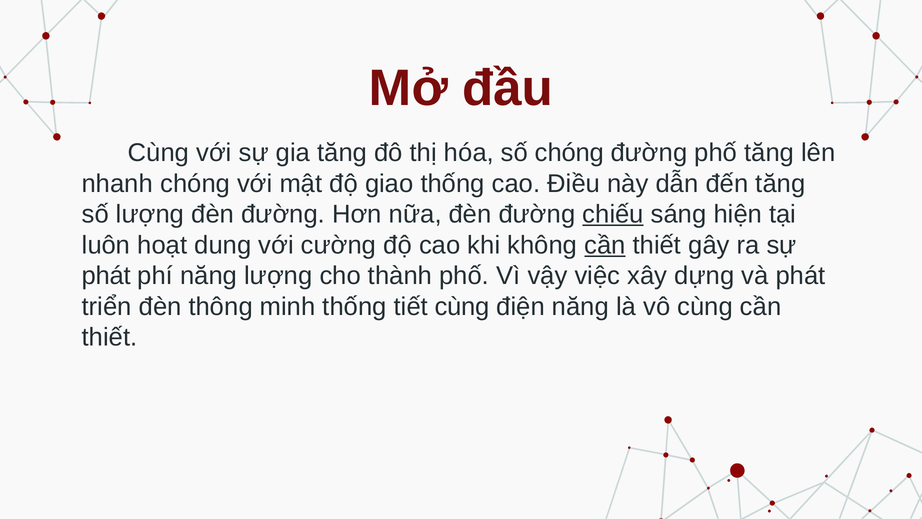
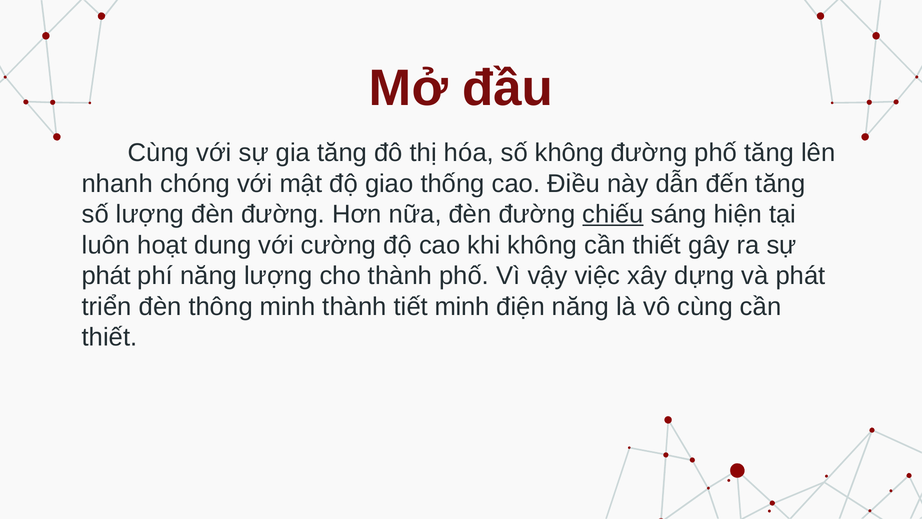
số chóng: chóng -> không
cần at (605, 245) underline: present -> none
minh thống: thống -> thành
tiết cùng: cùng -> minh
